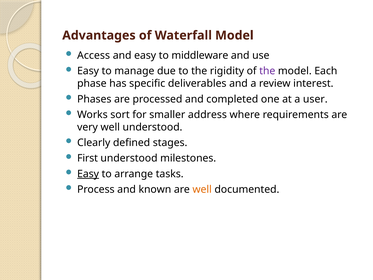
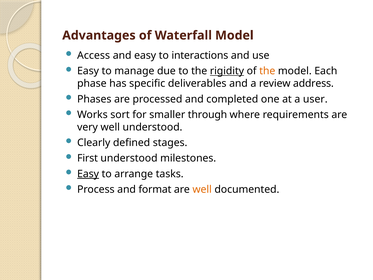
middleware: middleware -> interactions
rigidity underline: none -> present
the at (267, 71) colour: purple -> orange
interest: interest -> address
address: address -> through
known: known -> format
